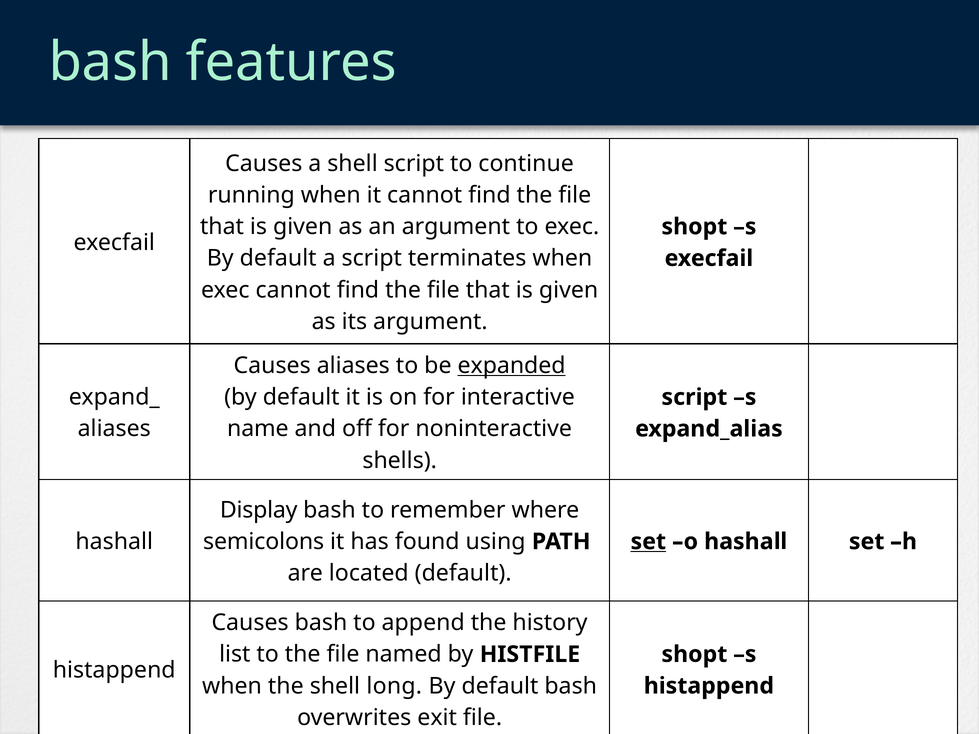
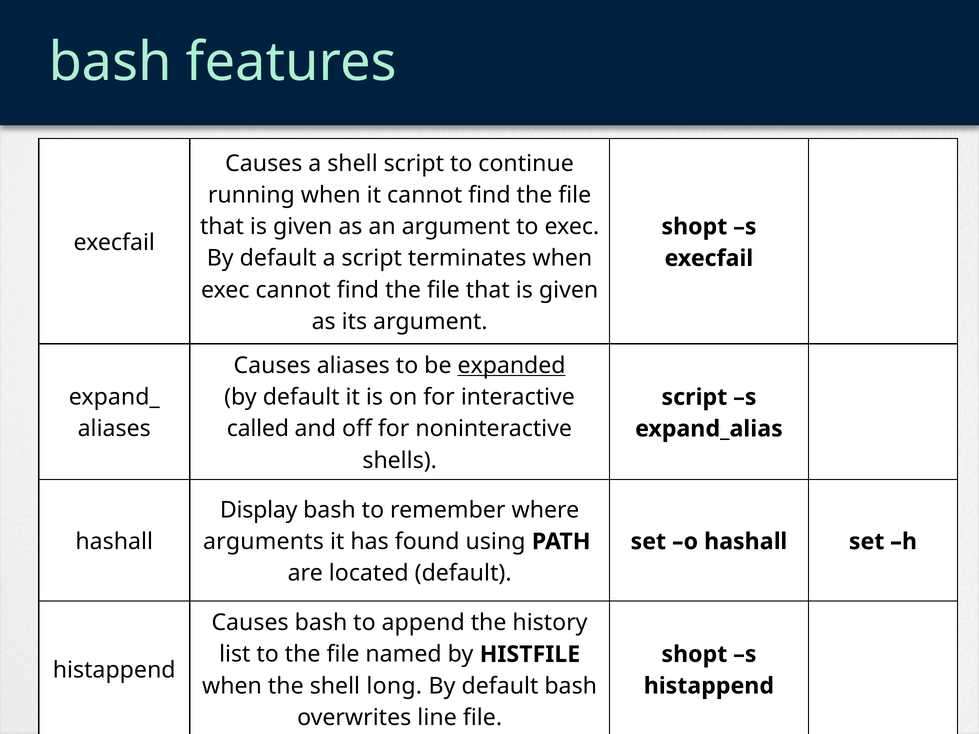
name: name -> called
semicolons: semicolons -> arguments
set at (648, 542) underline: present -> none
exit: exit -> line
